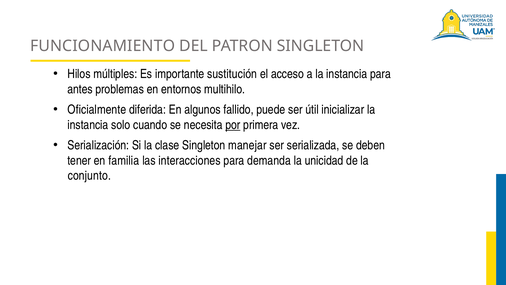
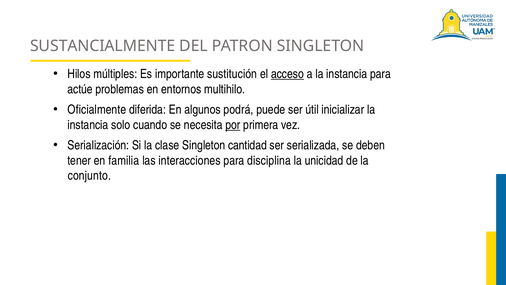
FUNCIONAMIENTO: FUNCIONAMIENTO -> SUSTANCIALMENTE
acceso underline: none -> present
antes: antes -> actúe
fallido: fallido -> podrá
manejar: manejar -> cantidad
demanda: demanda -> disciplina
